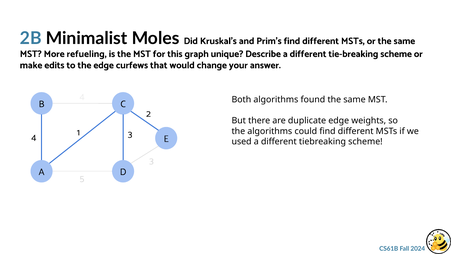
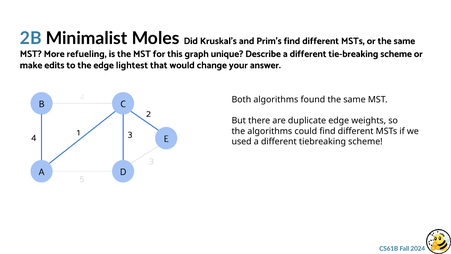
curfews: curfews -> lightest
